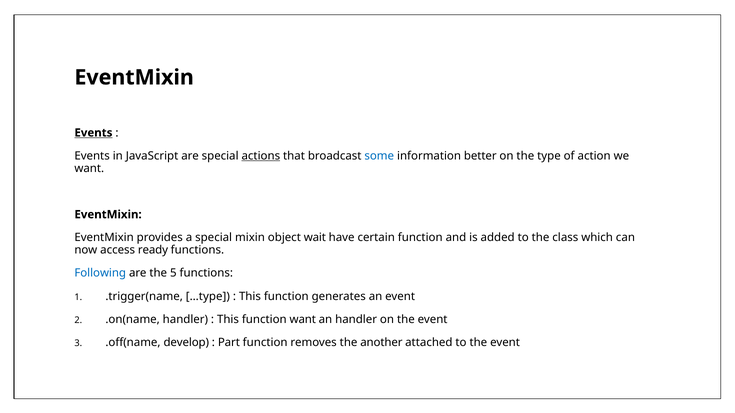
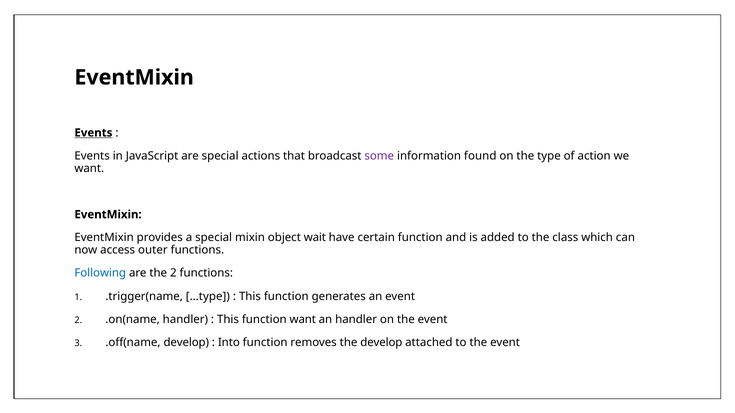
actions underline: present -> none
some colour: blue -> purple
better: better -> found
ready: ready -> outer
the 5: 5 -> 2
Part: Part -> Into
the another: another -> develop
